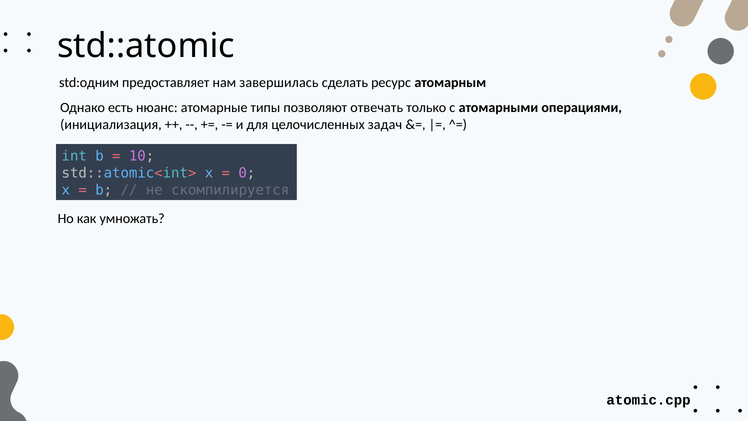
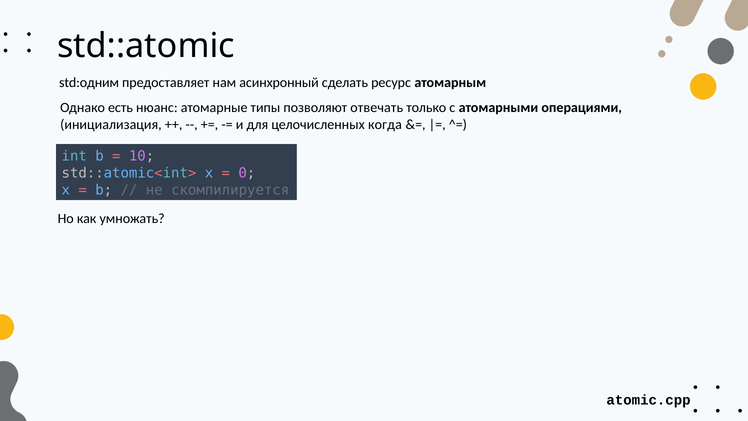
завершилась: завершилась -> асинхронный
задач: задач -> когда
